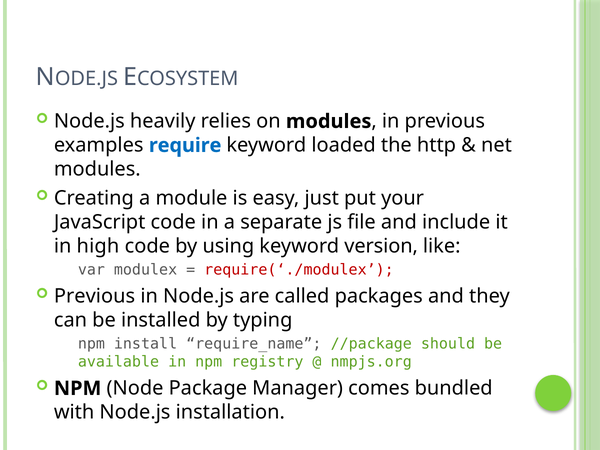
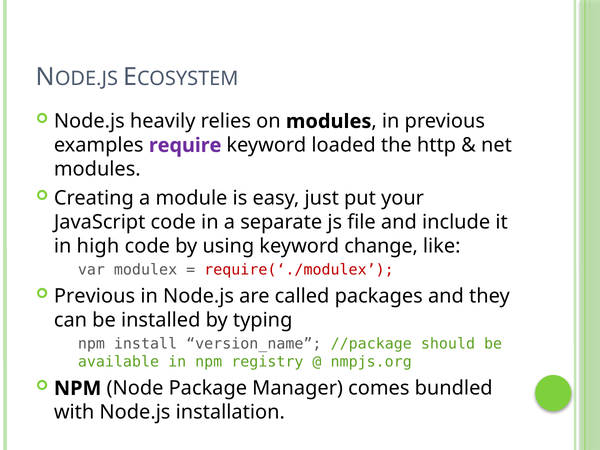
require colour: blue -> purple
version: version -> change
require_name: require_name -> version_name
